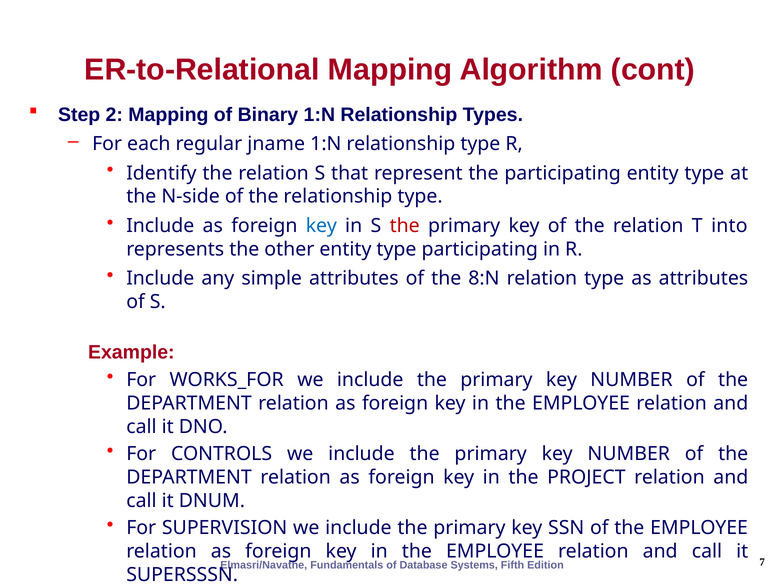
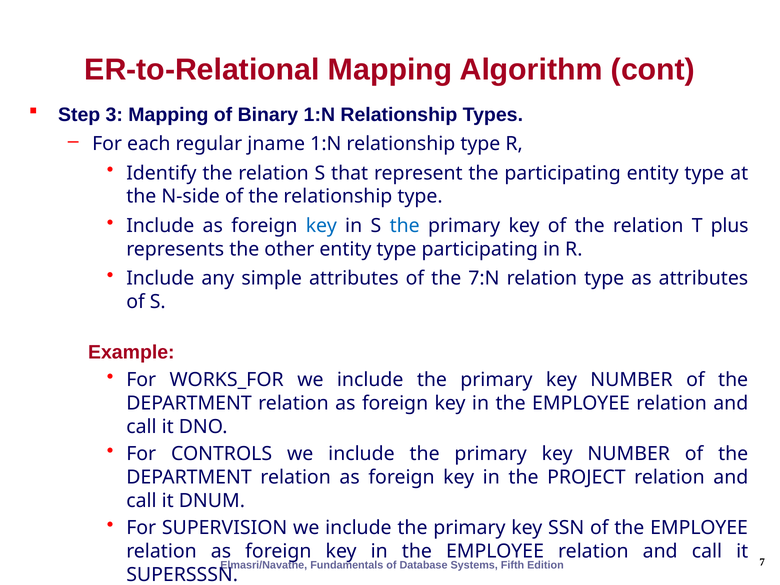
2: 2 -> 3
the at (405, 226) colour: red -> blue
into: into -> plus
8:N: 8:N -> 7:N
